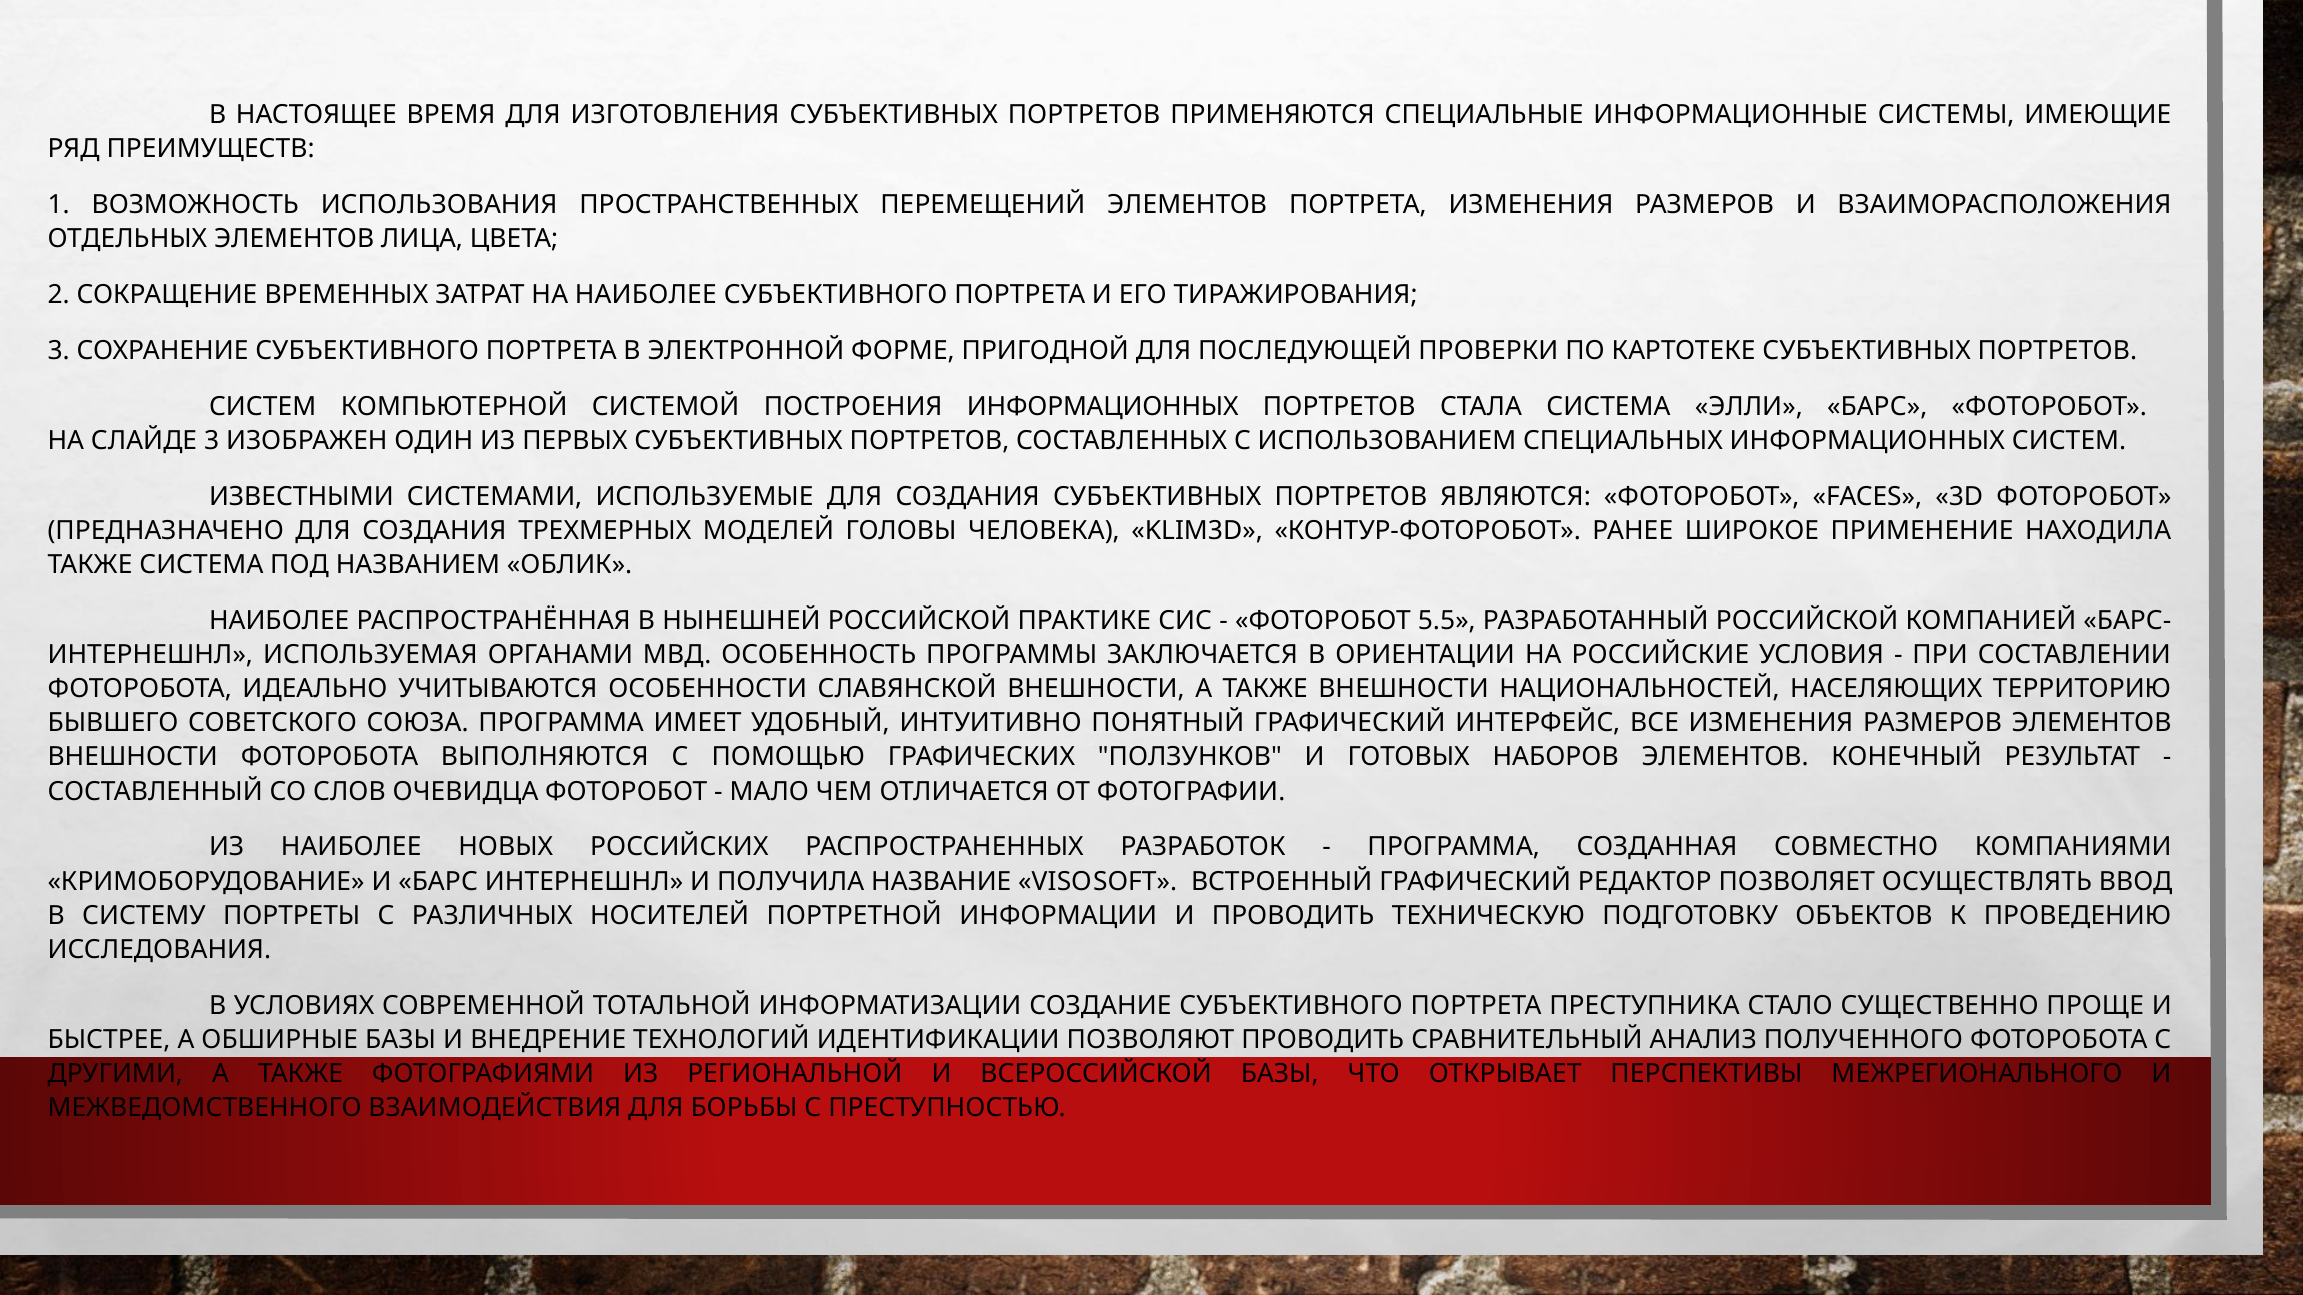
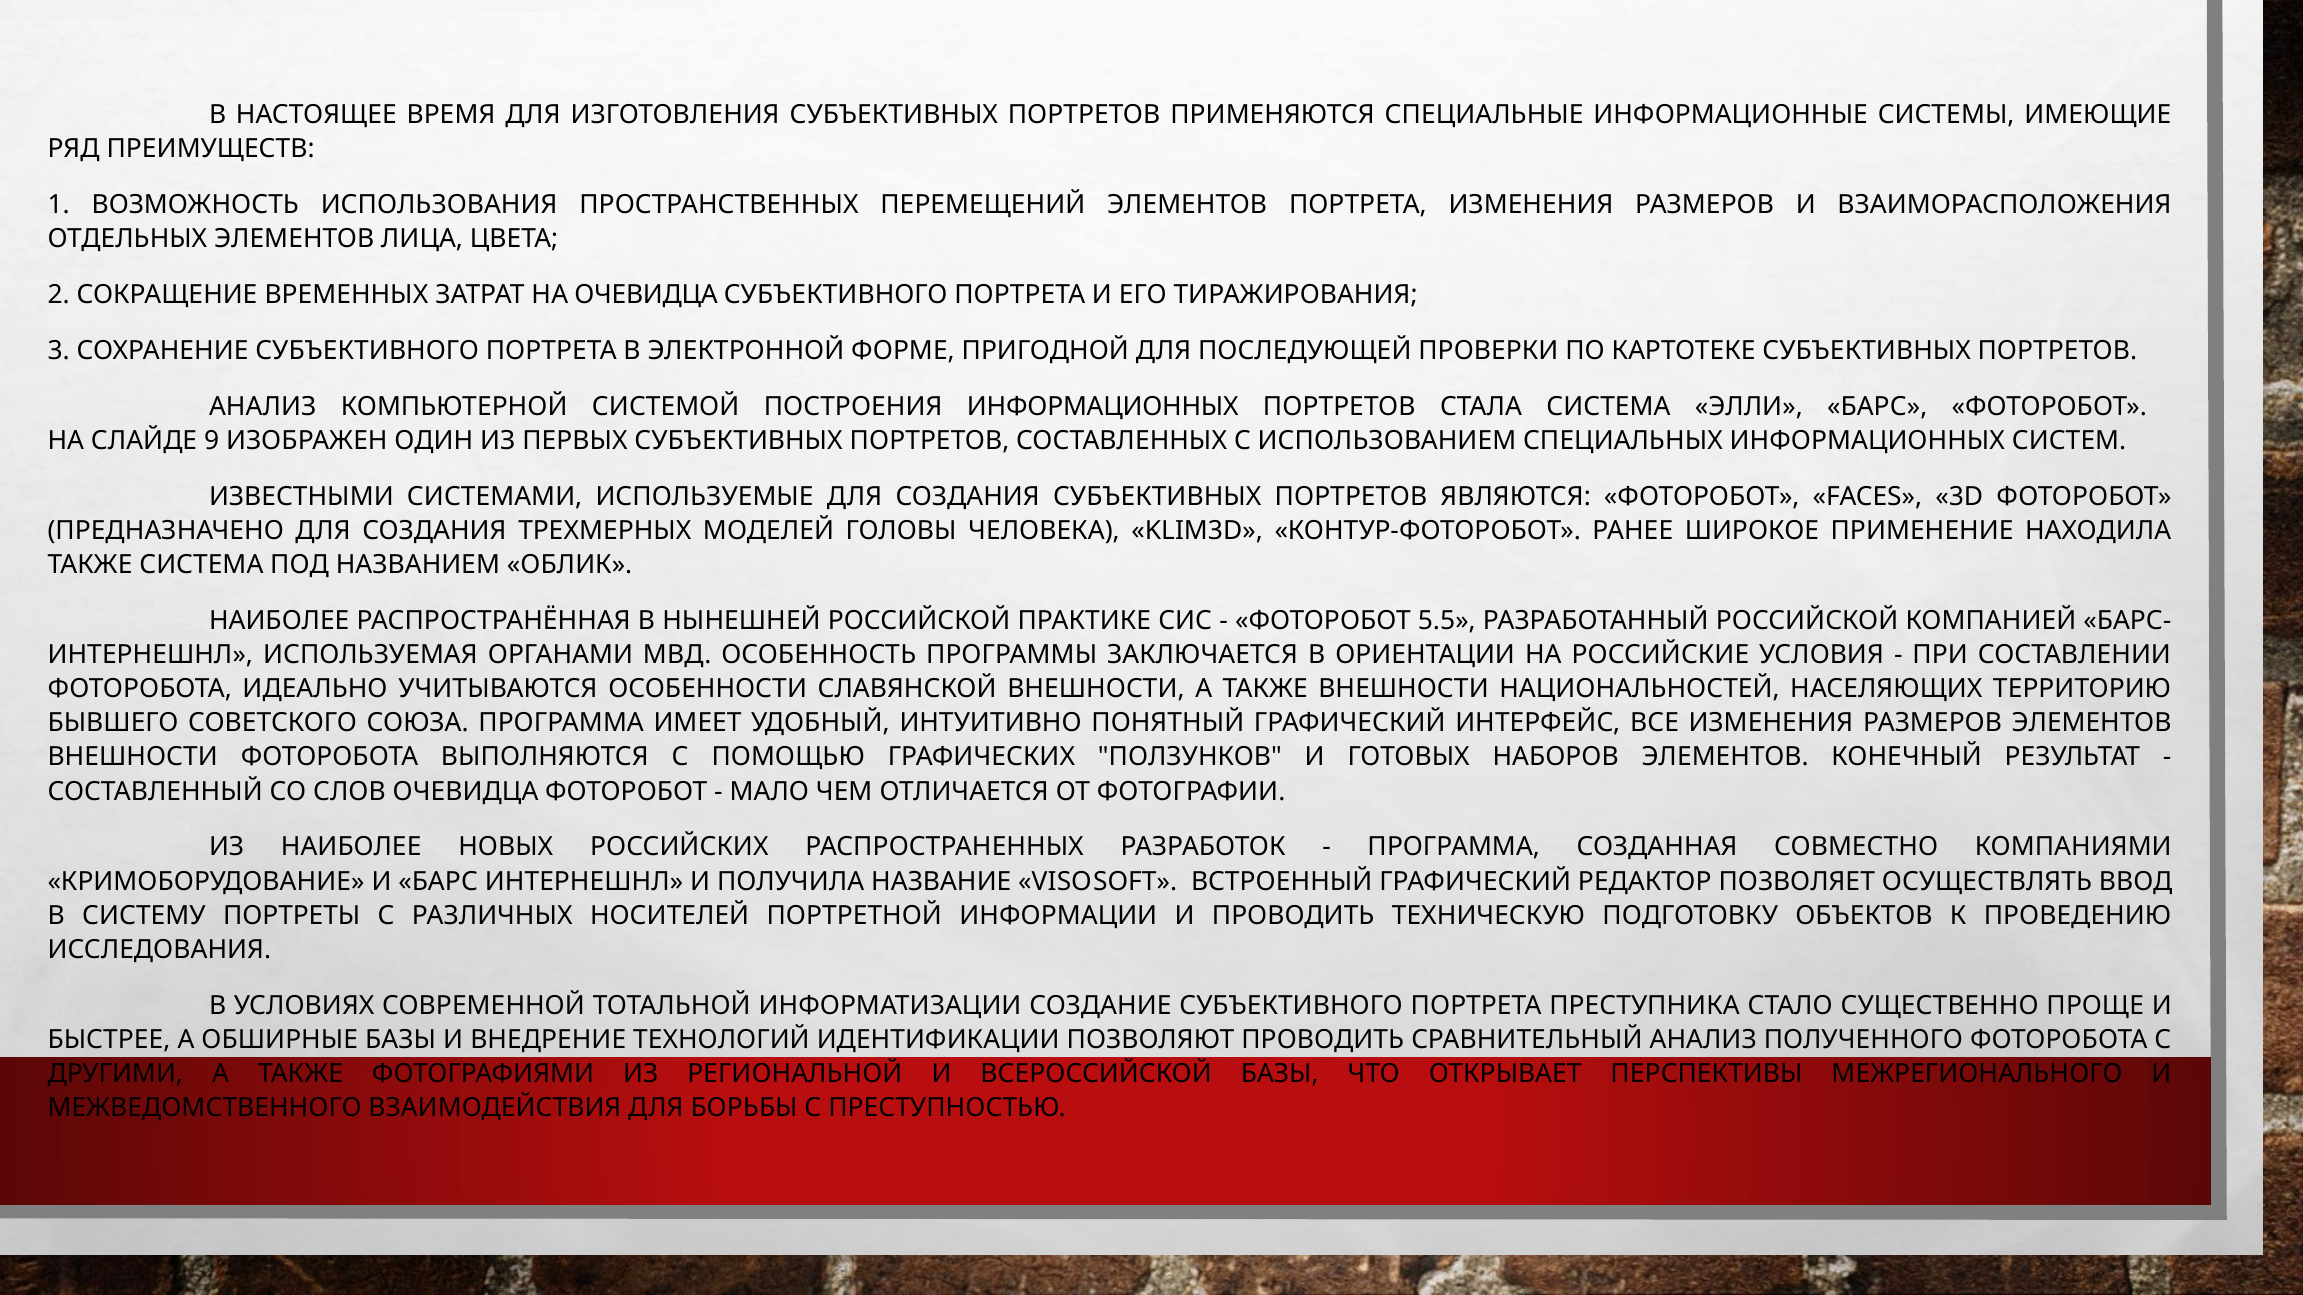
НА НАИБОЛЕЕ: НАИБОЛЕЕ -> ОЧЕВИДЦА
СИСТЕМ at (263, 407): СИСТЕМ -> АНАЛИЗ
СЛАЙДЕ 3: 3 -> 9
